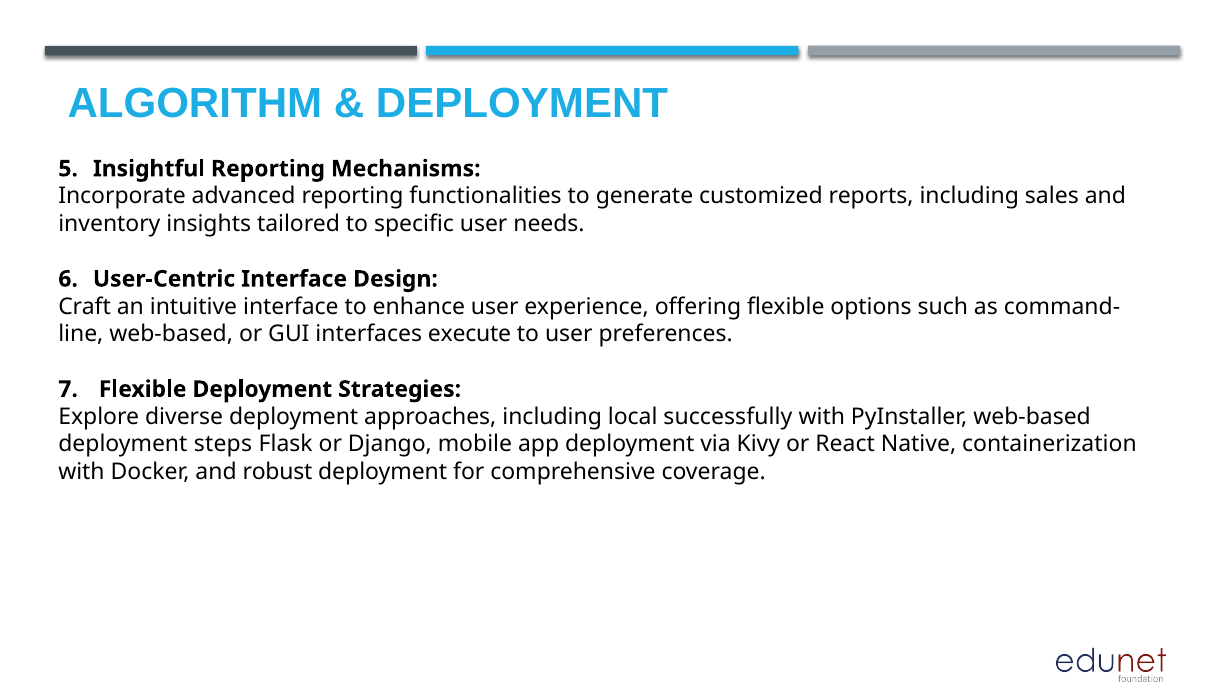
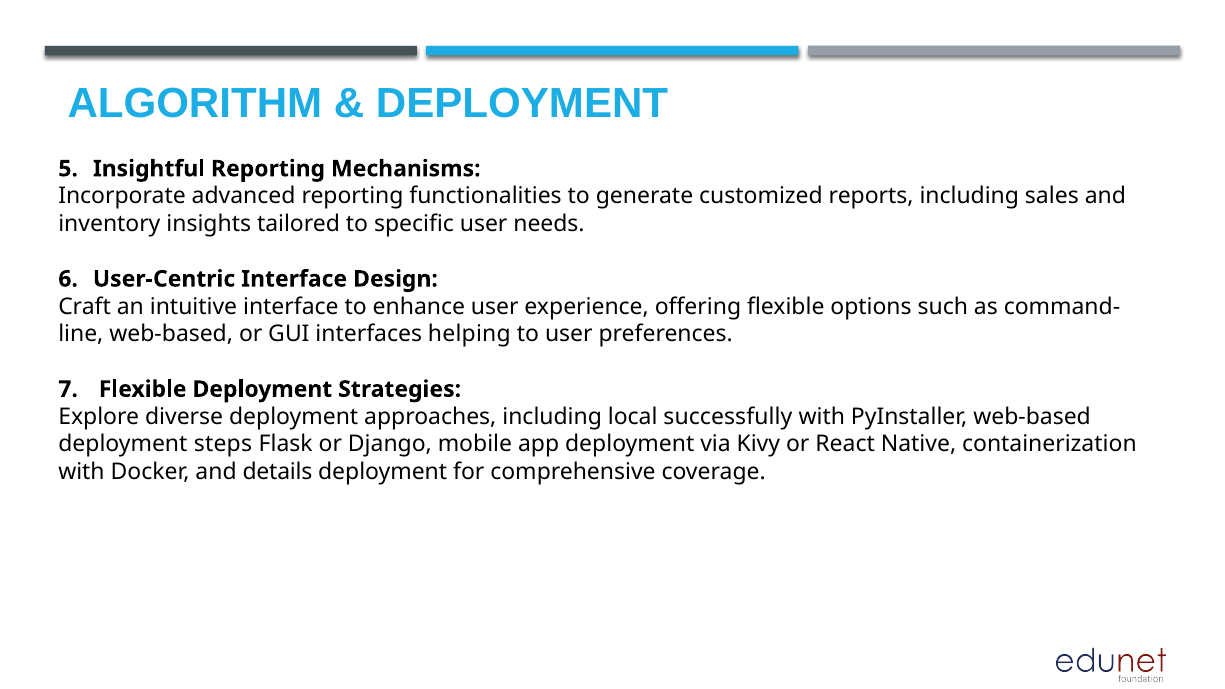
execute: execute -> helping
robust: robust -> details
